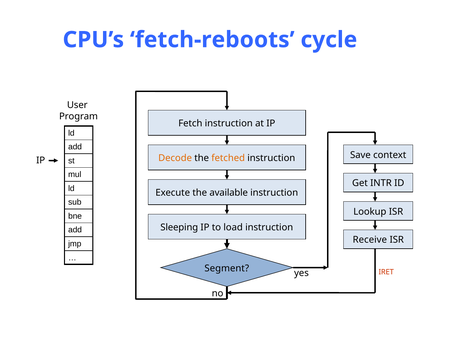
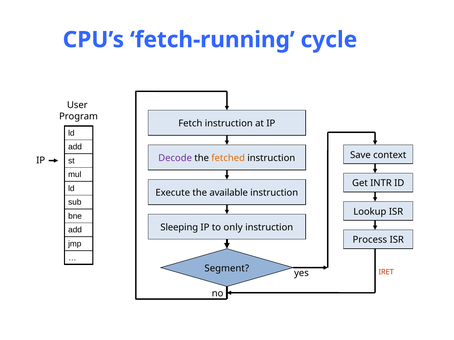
fetch-reboots: fetch-reboots -> fetch-running
Decode colour: orange -> purple
load: load -> only
Receive: Receive -> Process
